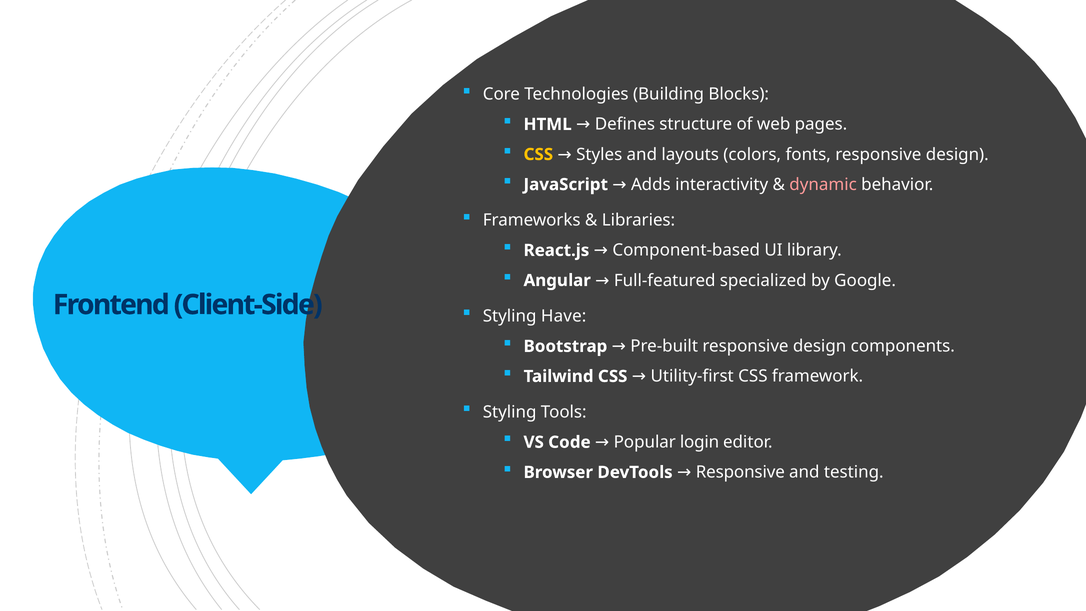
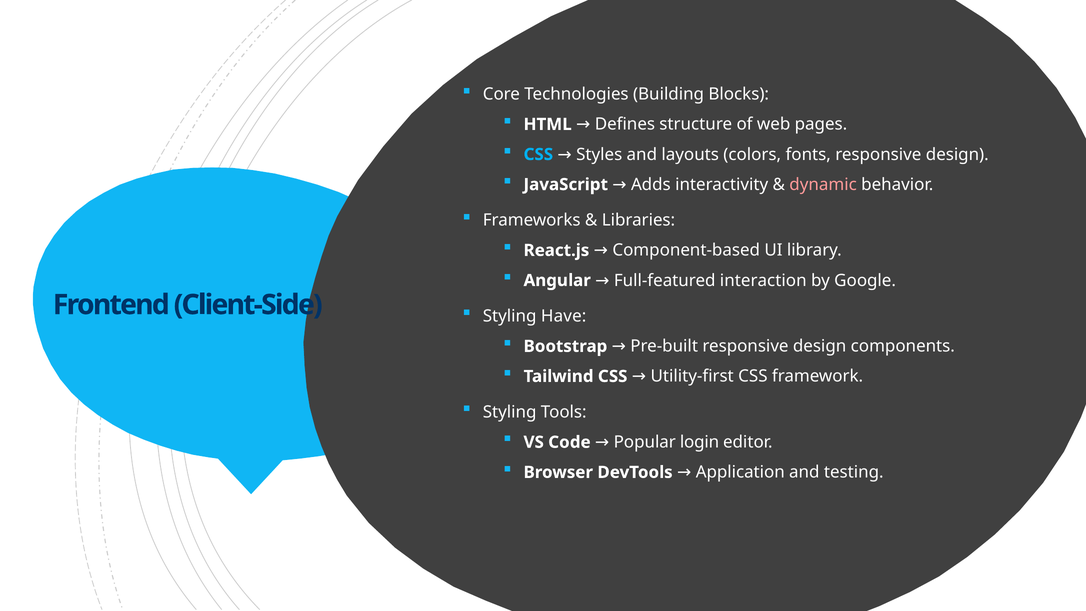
CSS at (538, 154) colour: yellow -> light blue
specialized: specialized -> interaction
DevTools Responsive: Responsive -> Application
